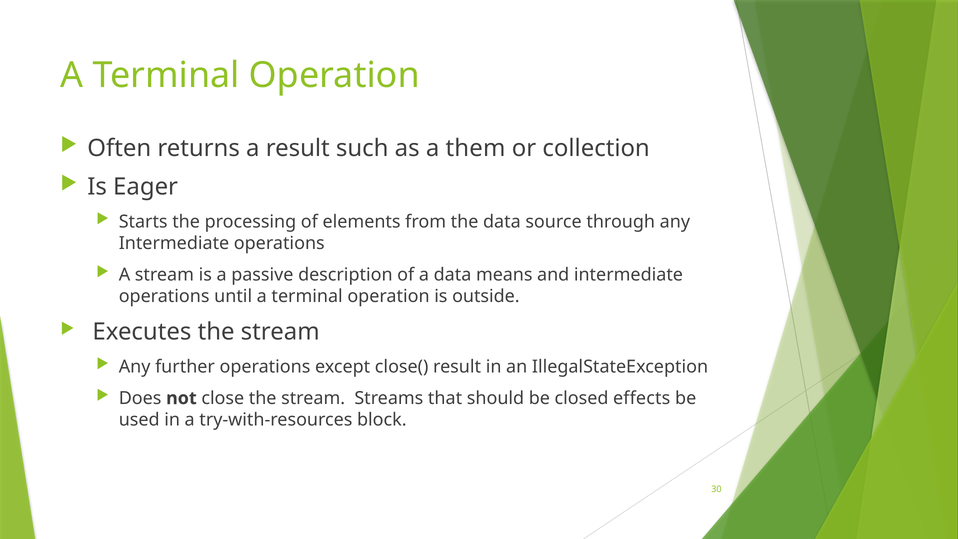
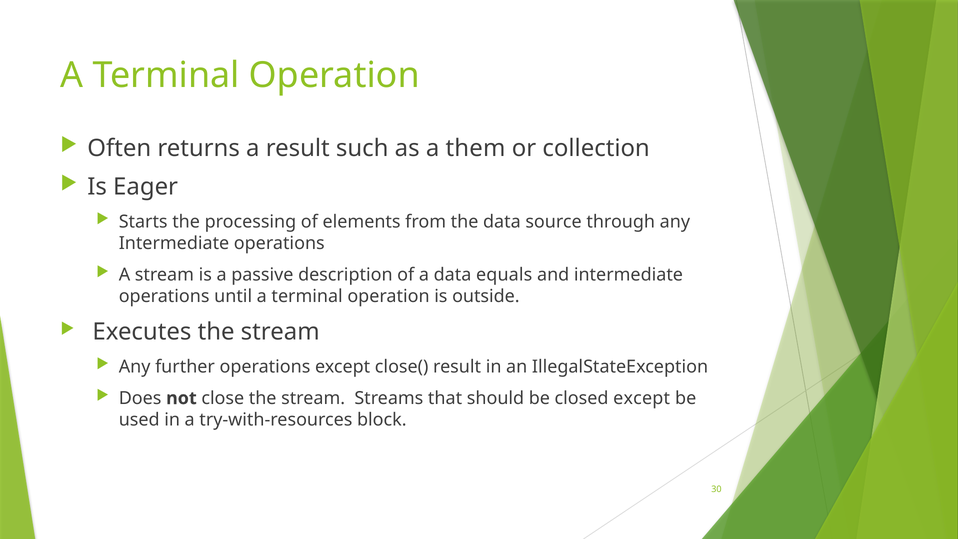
means: means -> equals
closed effects: effects -> except
